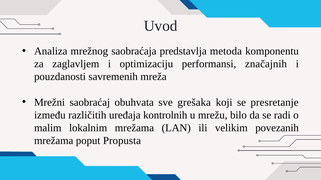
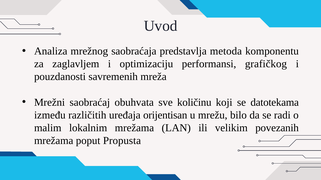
značajnih: značajnih -> grafičkog
grešaka: grešaka -> količinu
presretanje: presretanje -> datotekama
kontrolnih: kontrolnih -> orijentisan
